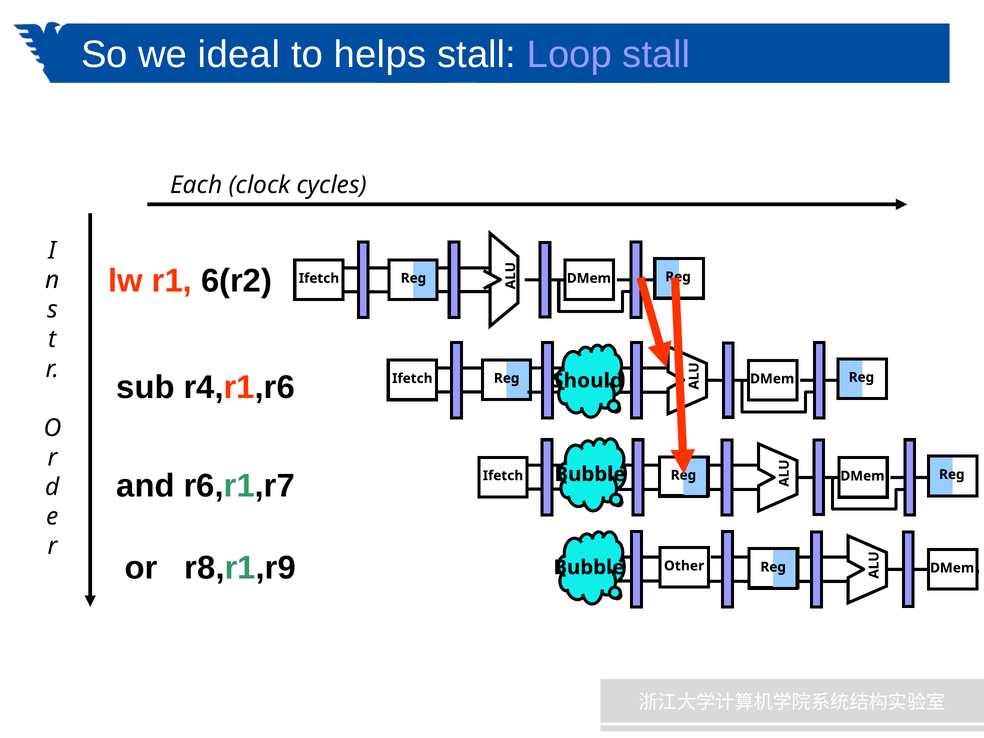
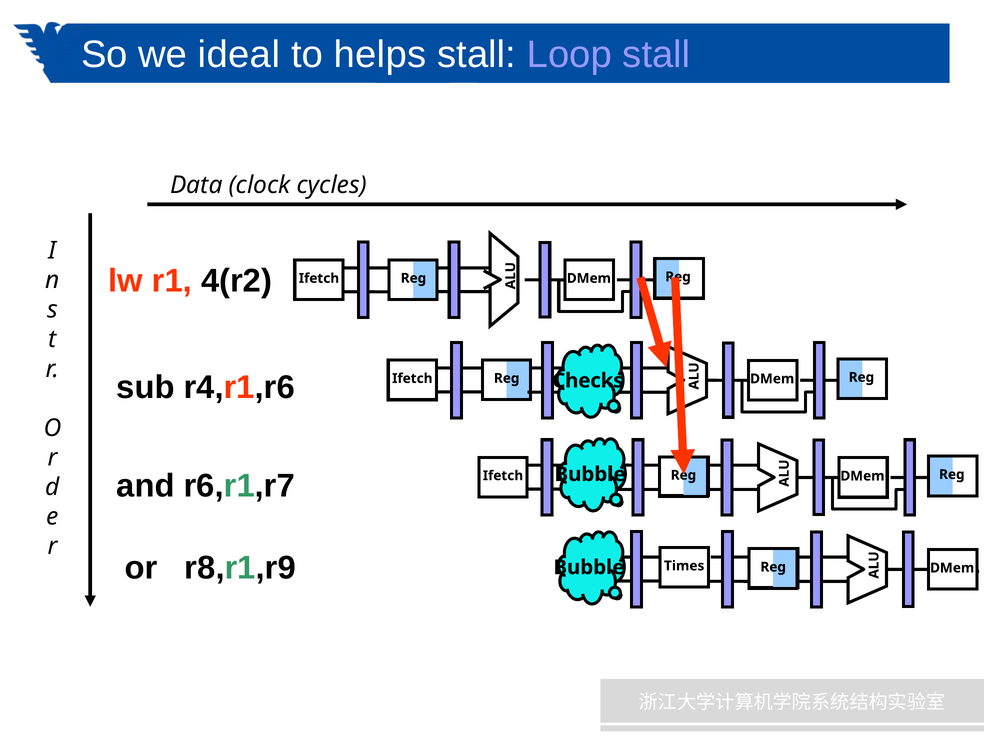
Each: Each -> Data
6(r2: 6(r2 -> 4(r2
Should: Should -> Checks
Other: Other -> Times
